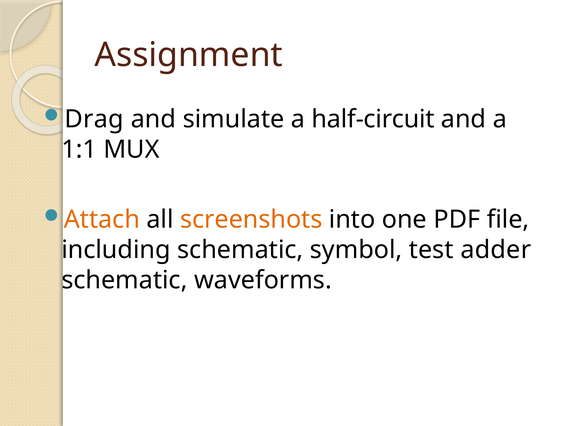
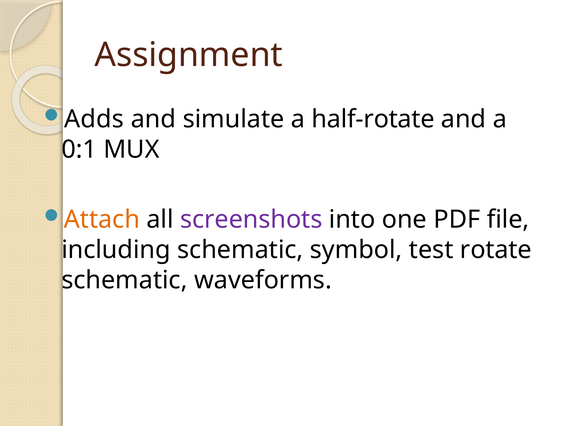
Drag: Drag -> Adds
half-circuit: half-circuit -> half-rotate
1:1: 1:1 -> 0:1
screenshots colour: orange -> purple
adder: adder -> rotate
